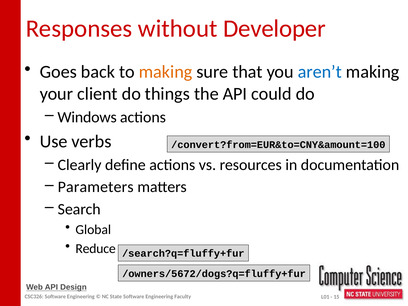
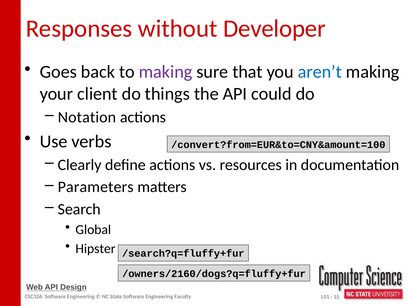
making at (166, 72) colour: orange -> purple
Windows: Windows -> Notation
Reduce: Reduce -> Hipster
/owners/5672/dogs?q=fluffy+fur: /owners/5672/dogs?q=fluffy+fur -> /owners/2160/dogs?q=fluffy+fur
